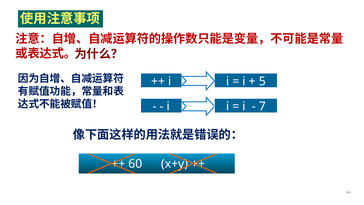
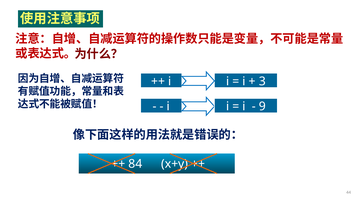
5: 5 -> 3
7: 7 -> 9
60: 60 -> 84
